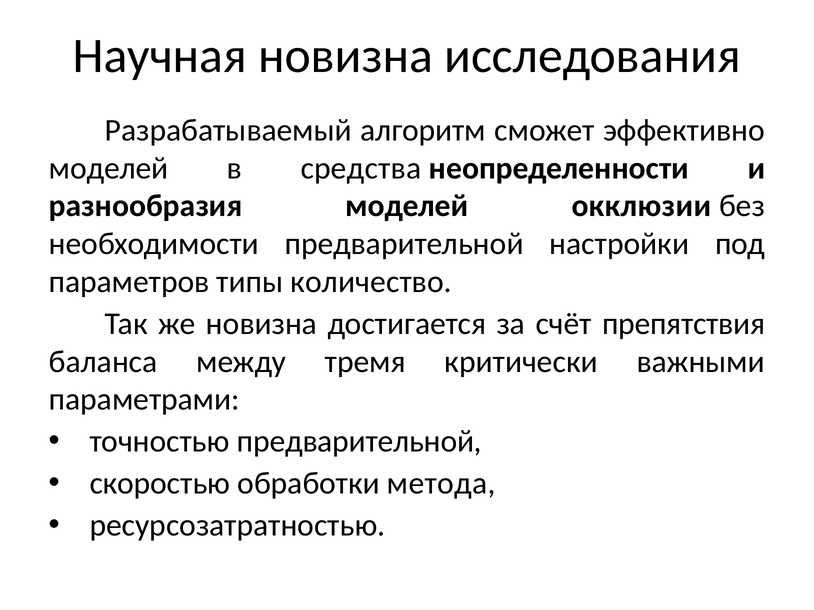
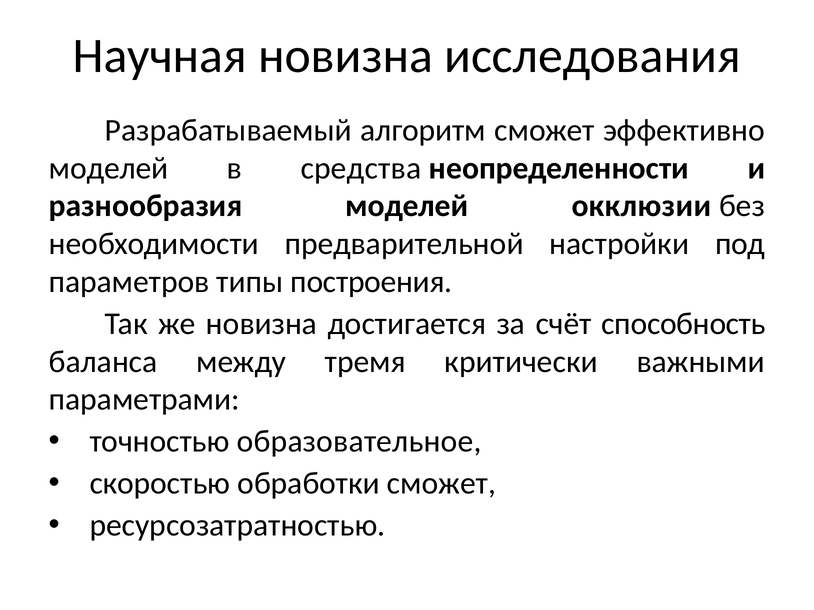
количество: количество -> построения
препятствия: препятствия -> способность
точностью предварительной: предварительной -> образовательное
обработки метода: метода -> сможет
